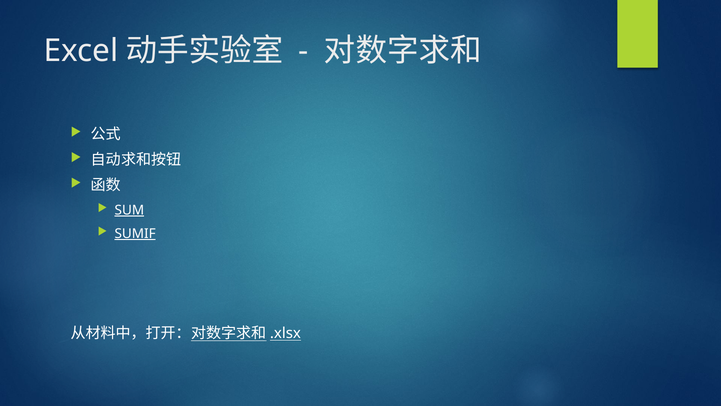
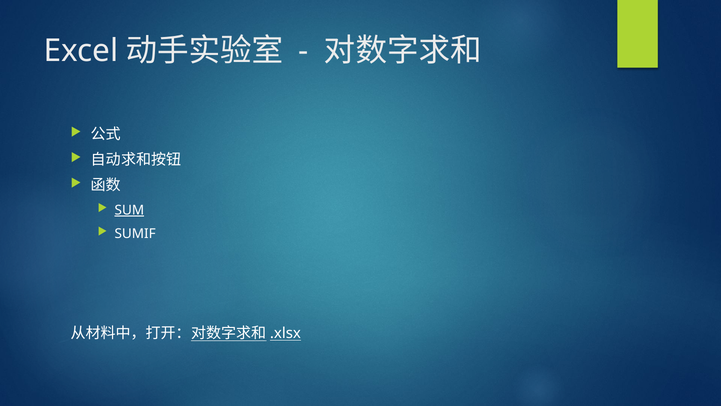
SUMIF underline: present -> none
